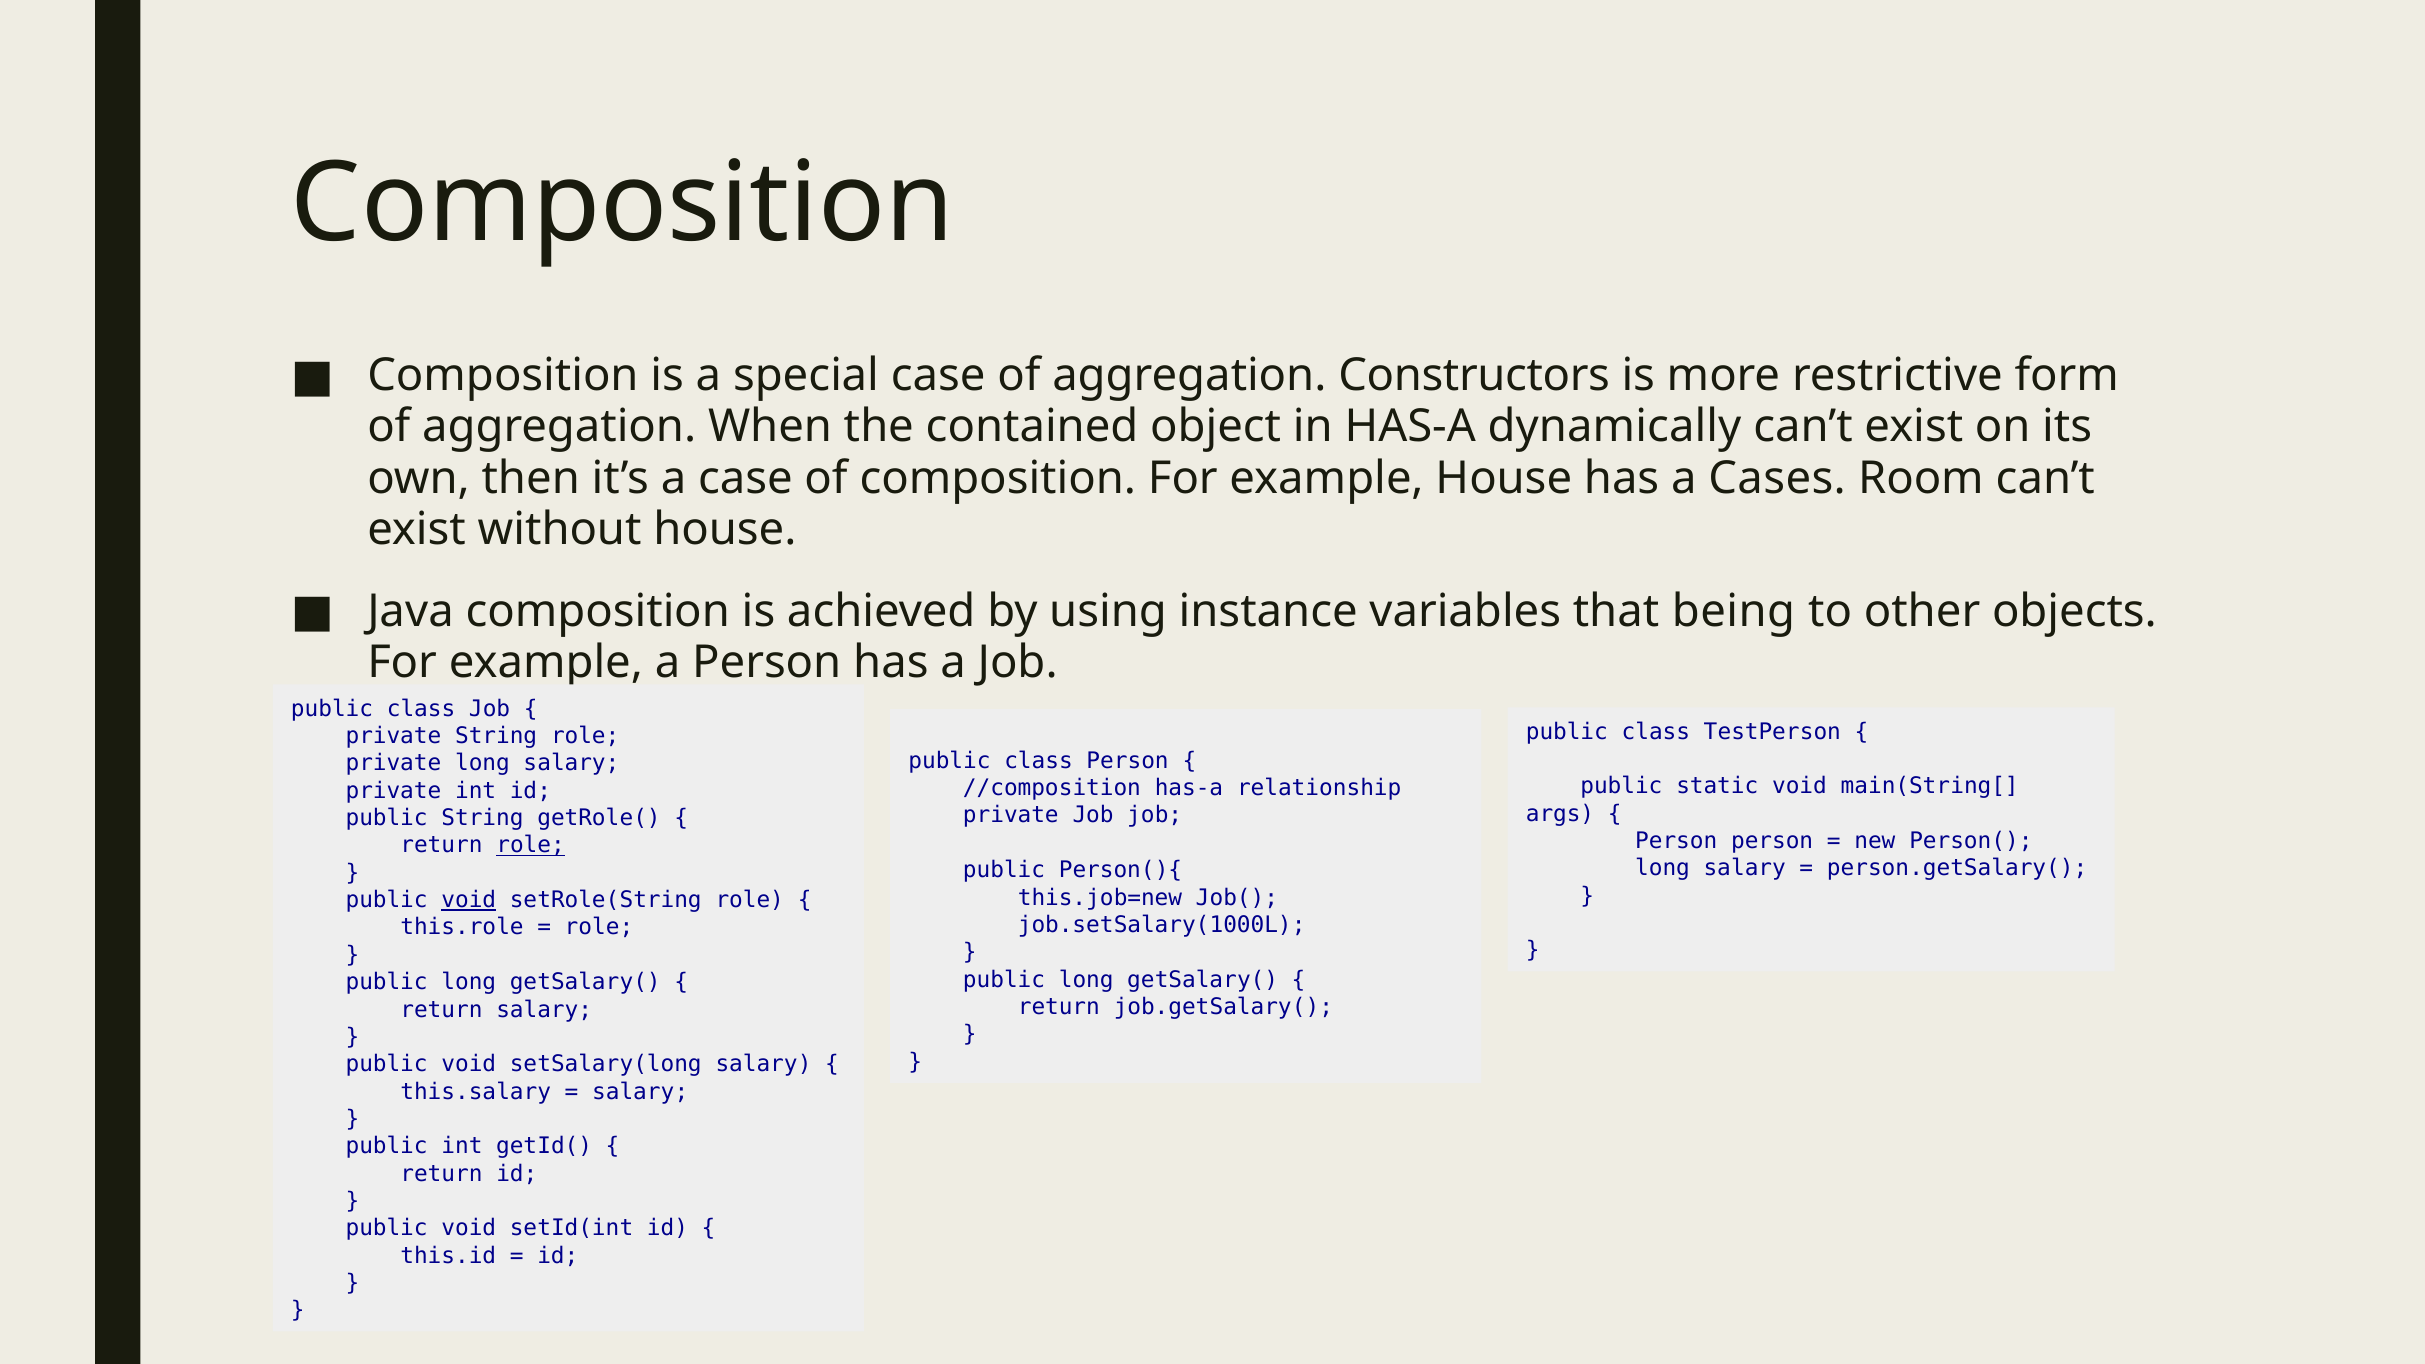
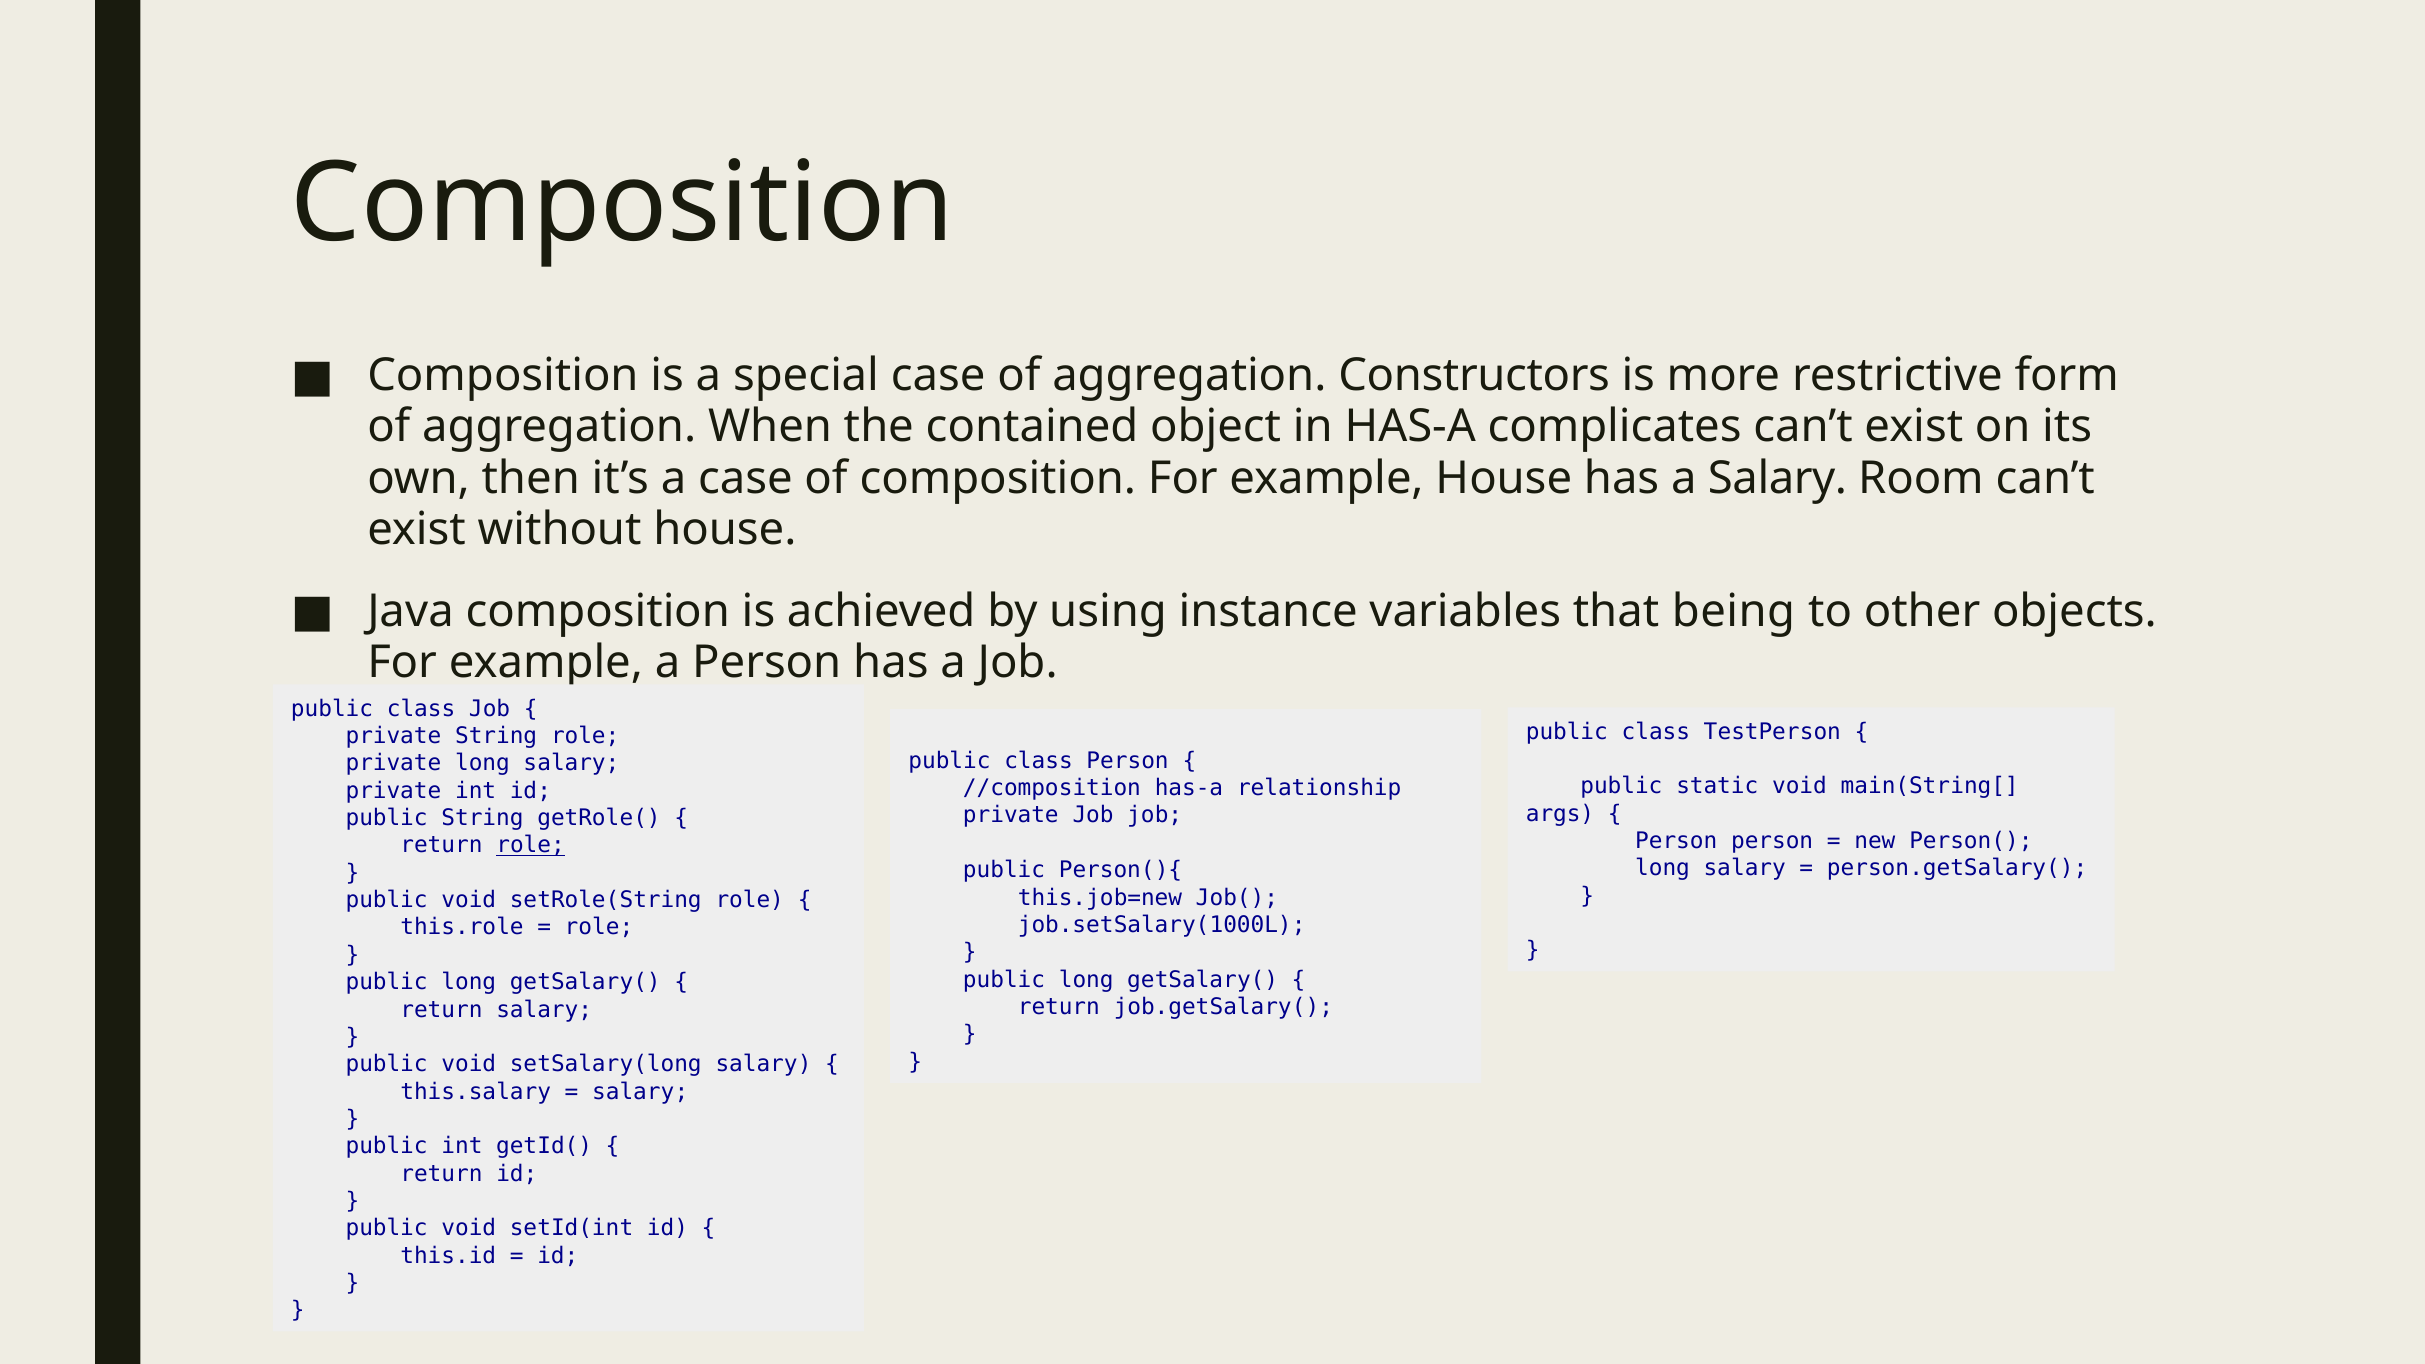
dynamically: dynamically -> complicates
a Cases: Cases -> Salary
void at (469, 900) underline: present -> none
